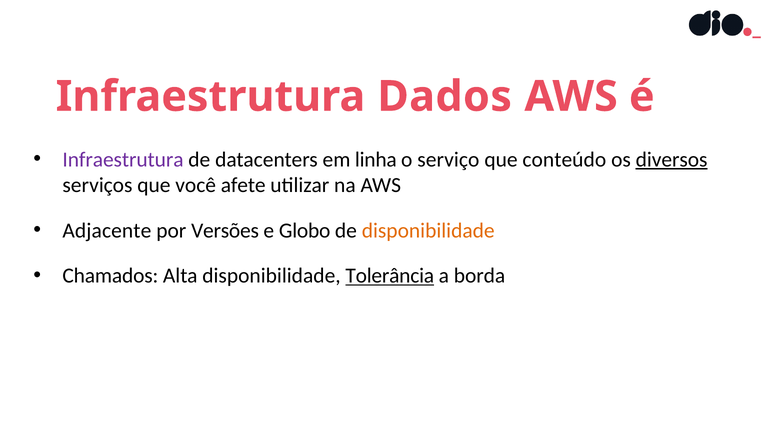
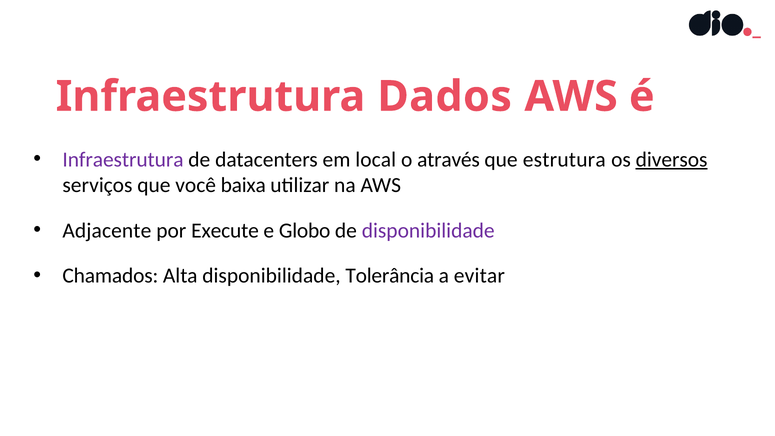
linha: linha -> local
serviço: serviço -> através
conteúdo: conteúdo -> estrutura
afete: afete -> baixa
Versões: Versões -> Execute
disponibilidade at (428, 231) colour: orange -> purple
Tolerância underline: present -> none
borda: borda -> evitar
